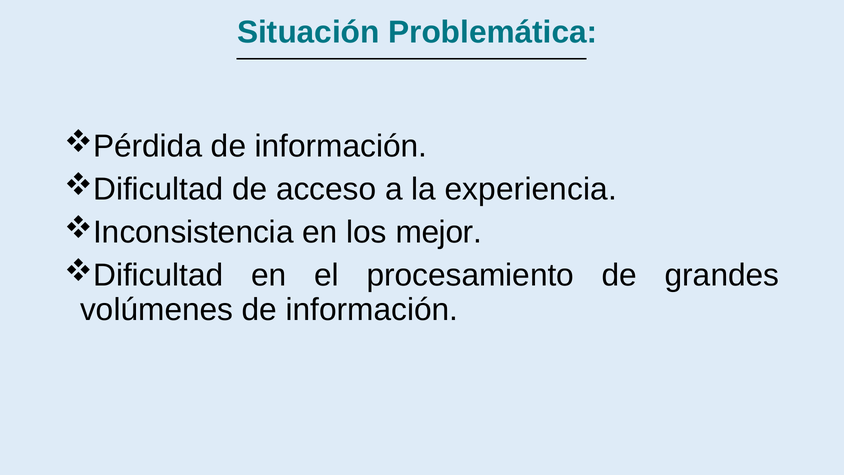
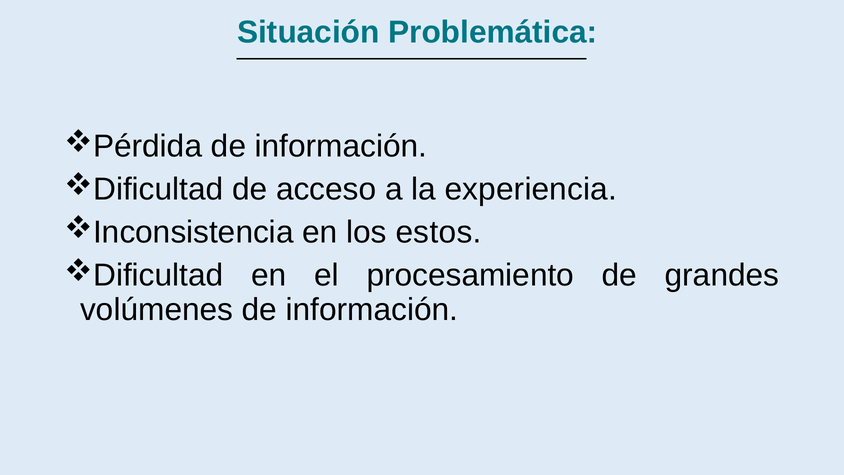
mejor: mejor -> estos
